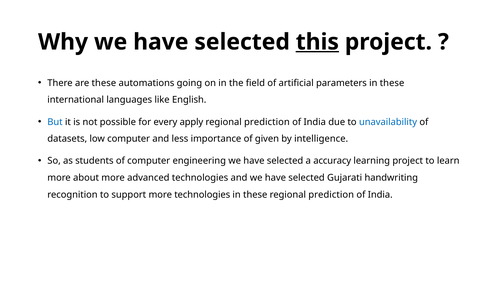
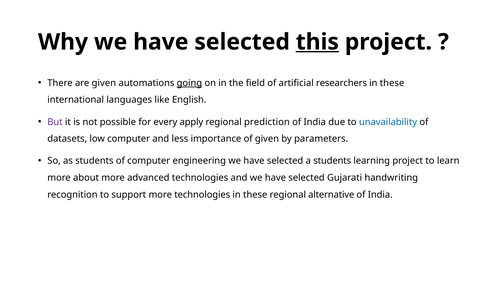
are these: these -> given
going underline: none -> present
parameters: parameters -> researchers
But colour: blue -> purple
intelligence: intelligence -> parameters
a accuracy: accuracy -> students
these regional prediction: prediction -> alternative
